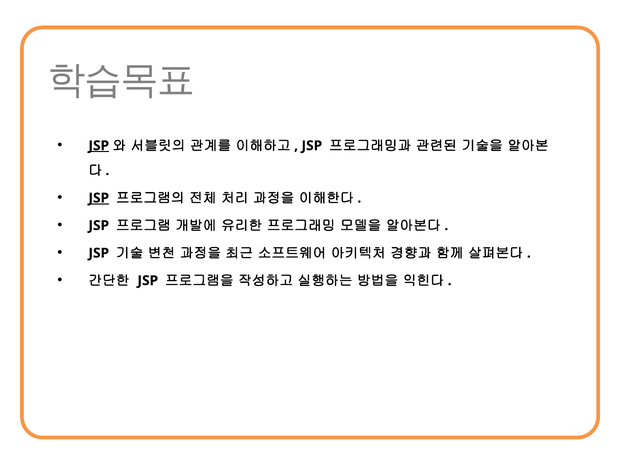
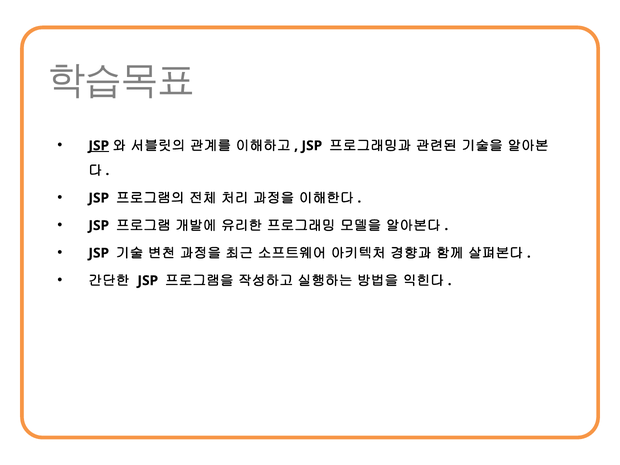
JSP at (99, 198) underline: present -> none
